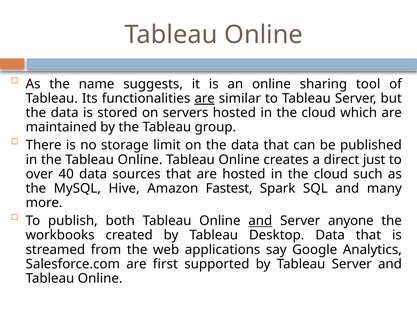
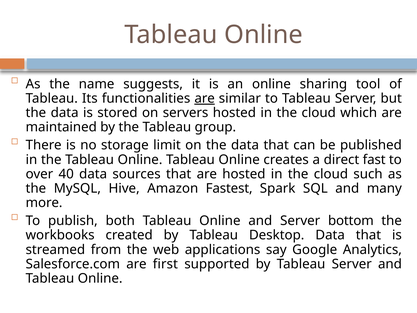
just: just -> fast
and at (260, 221) underline: present -> none
anyone: anyone -> bottom
